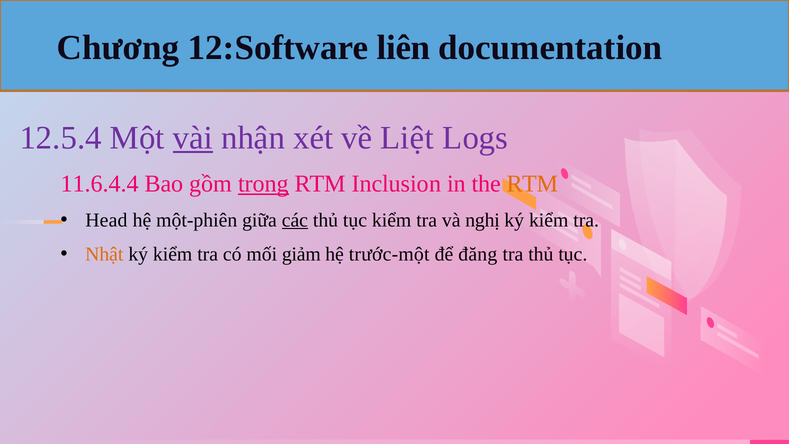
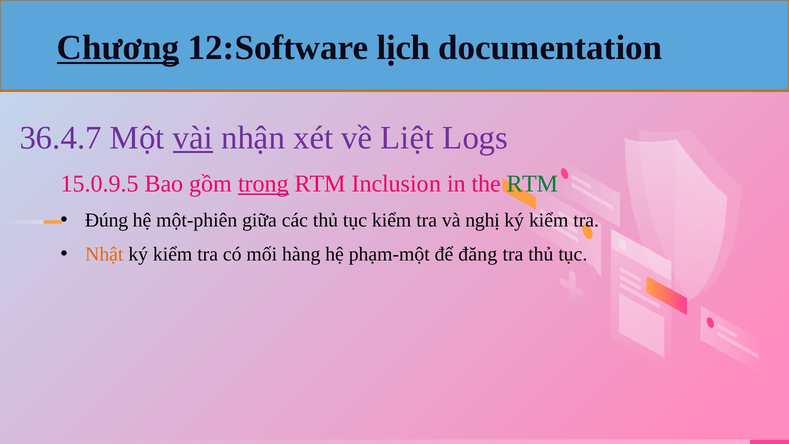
Chương underline: none -> present
liên: liên -> lịch
12.5.4: 12.5.4 -> 36.4.7
11.6.4.4: 11.6.4.4 -> 15.0.9.5
RTM at (533, 184) colour: orange -> green
Head: Head -> Đúng
các underline: present -> none
giảm: giảm -> hàng
trước-một: trước-một -> phạm-một
